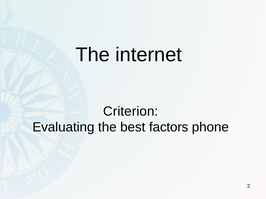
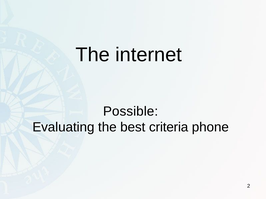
Criterion: Criterion -> Possible
factors: factors -> criteria
